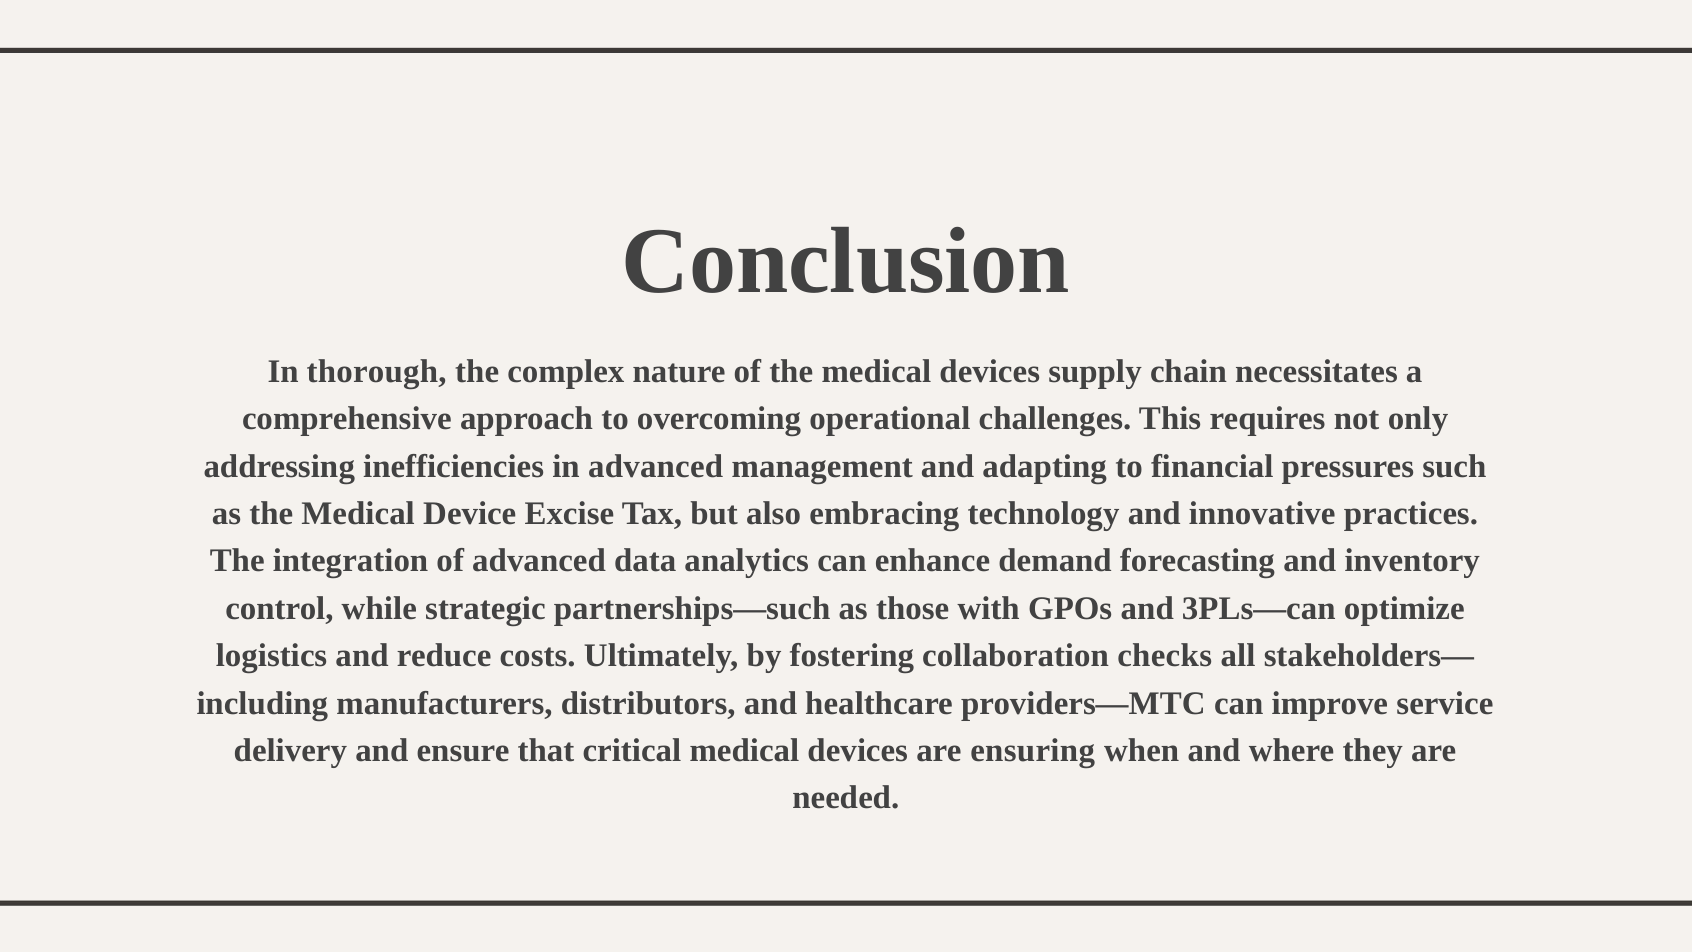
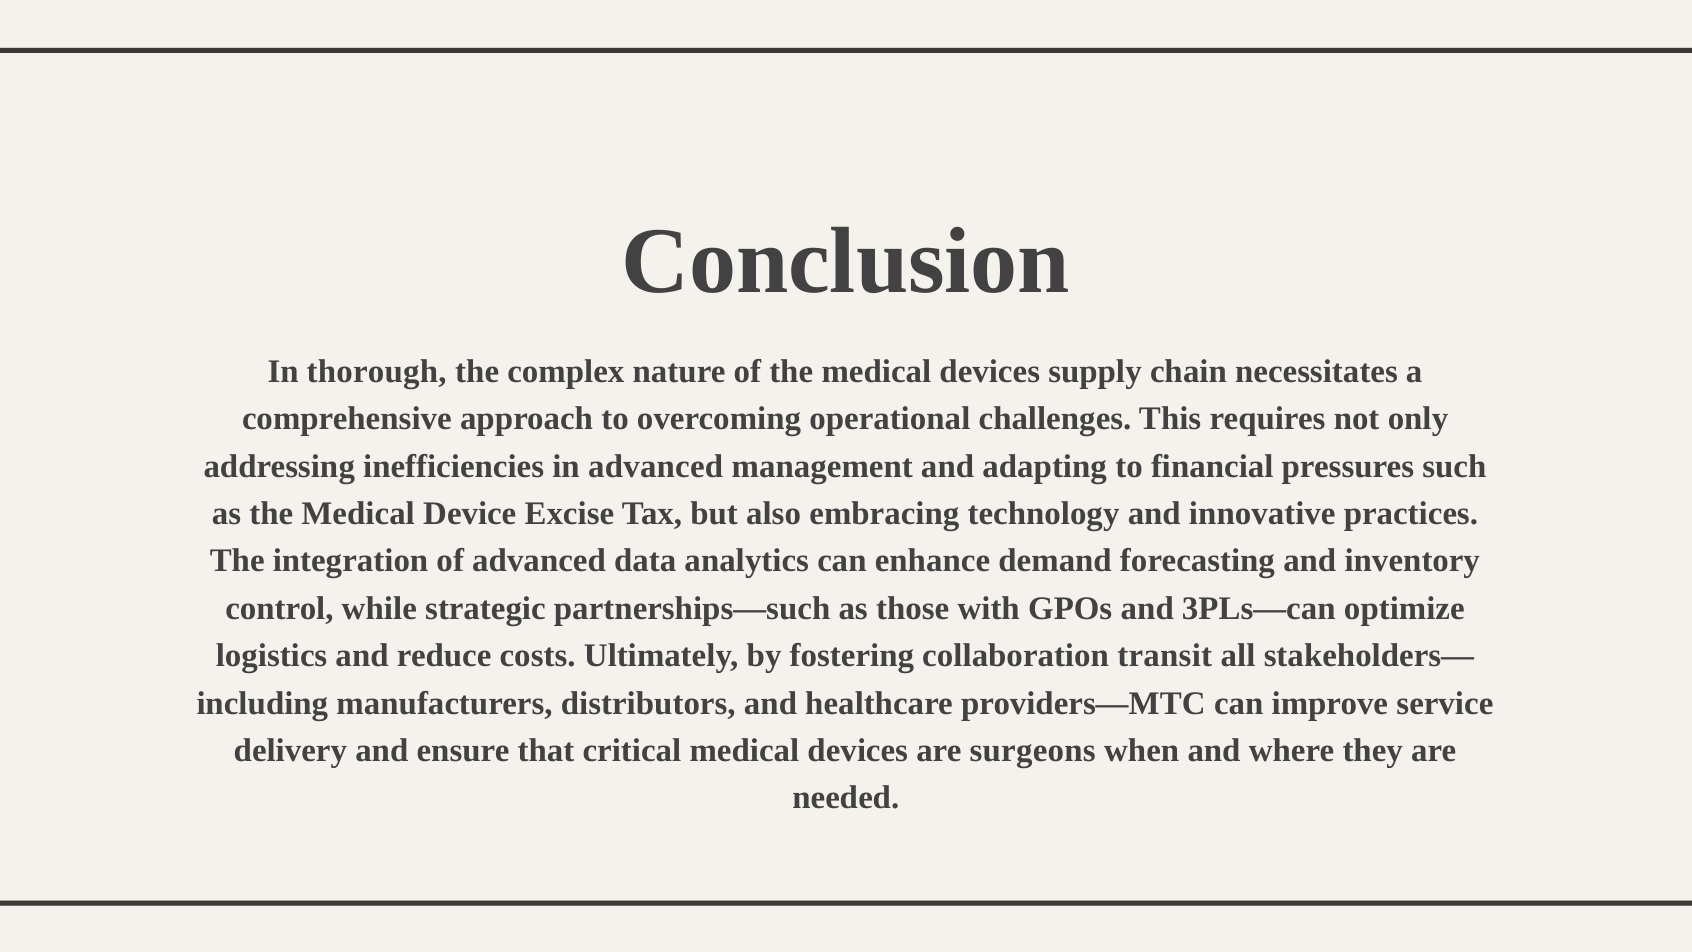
checks: checks -> transit
ensuring: ensuring -> surgeons
